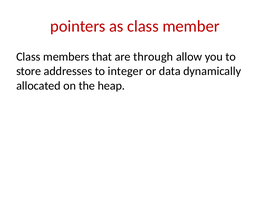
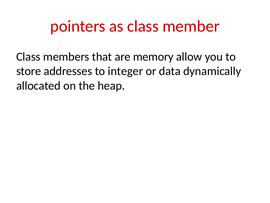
through: through -> memory
